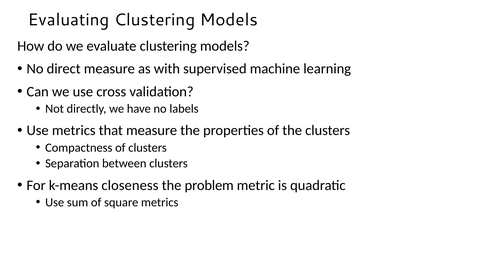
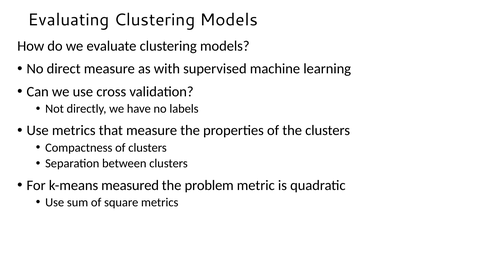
closeness: closeness -> measured
